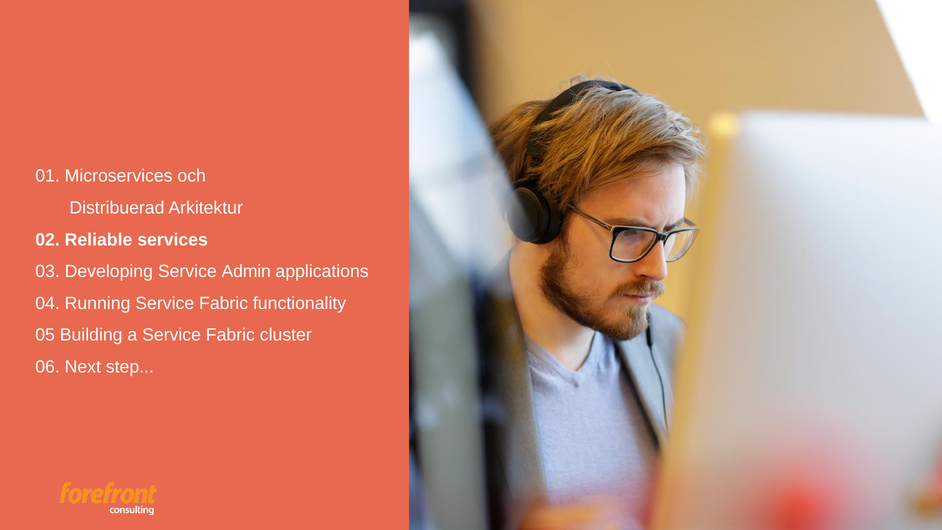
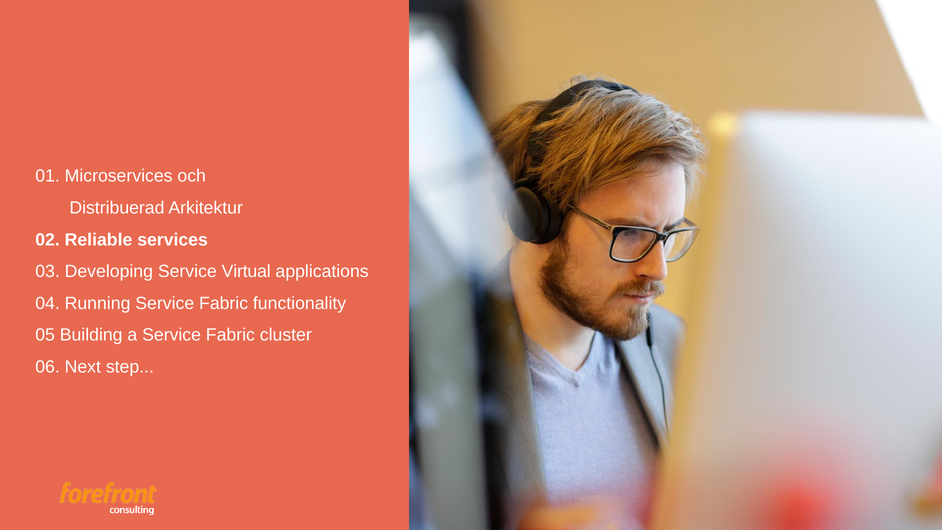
Admin: Admin -> Virtual
